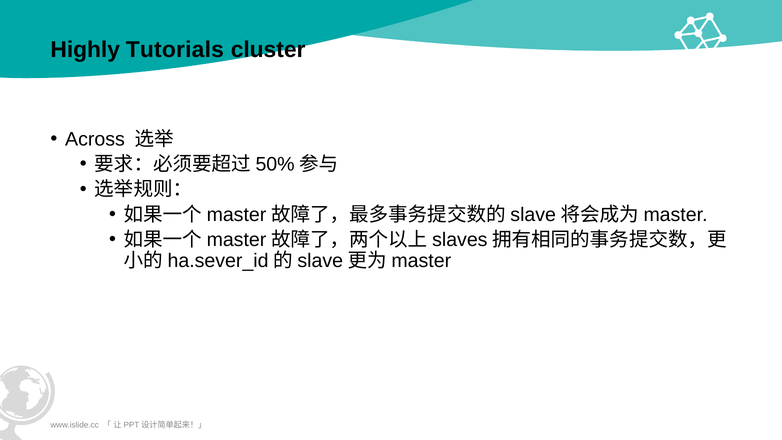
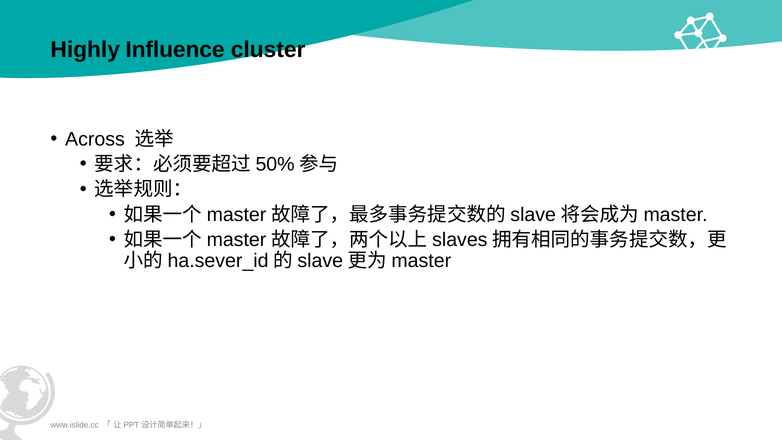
Tutorials: Tutorials -> Influence
